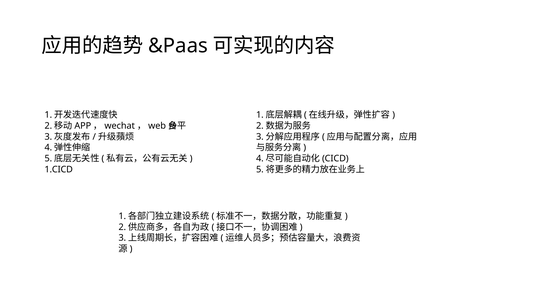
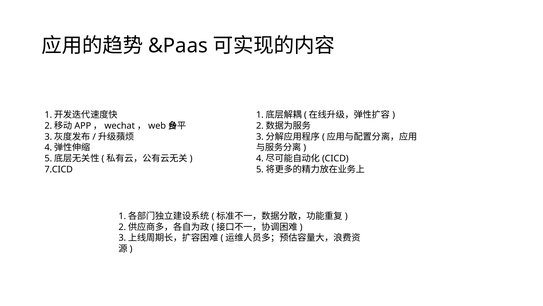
1.CICD: 1.CICD -> 7.CICD
